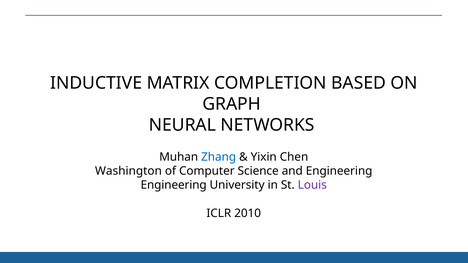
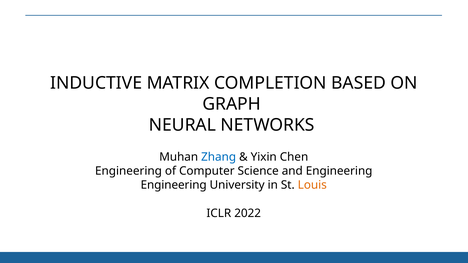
Washington at (128, 171): Washington -> Engineering
Louis colour: purple -> orange
2010: 2010 -> 2022
